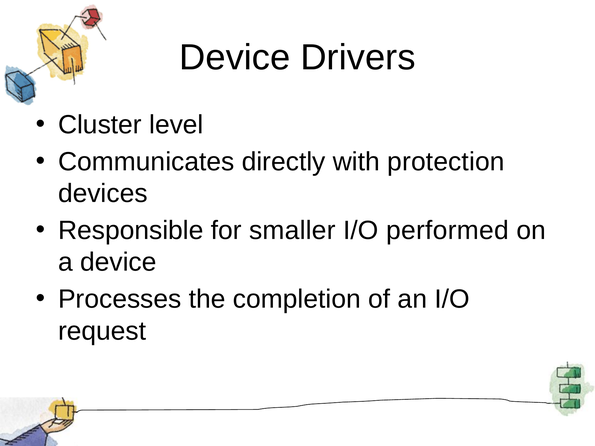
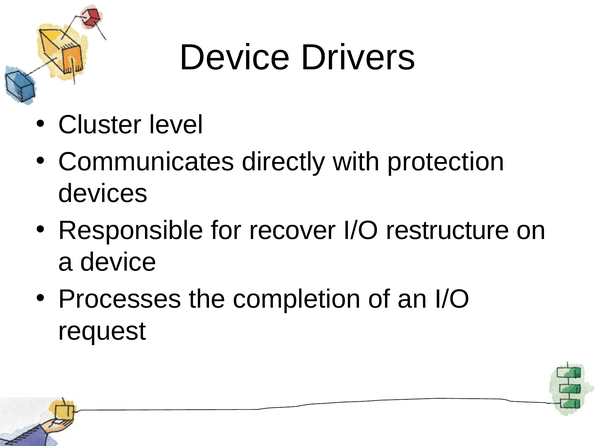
smaller: smaller -> recover
performed: performed -> restructure
